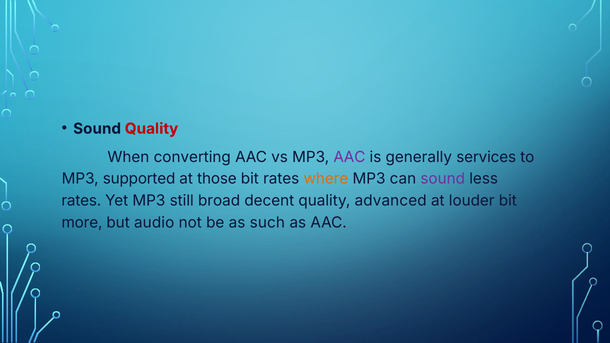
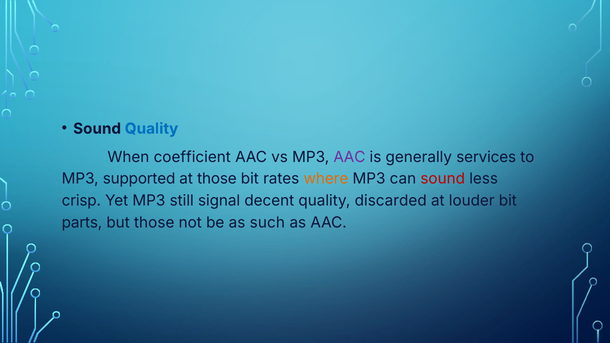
Quality at (151, 129) colour: red -> blue
converting: converting -> coefficient
sound at (443, 179) colour: purple -> red
rates at (81, 201): rates -> crisp
broad: broad -> signal
advanced: advanced -> discarded
more: more -> parts
but audio: audio -> those
